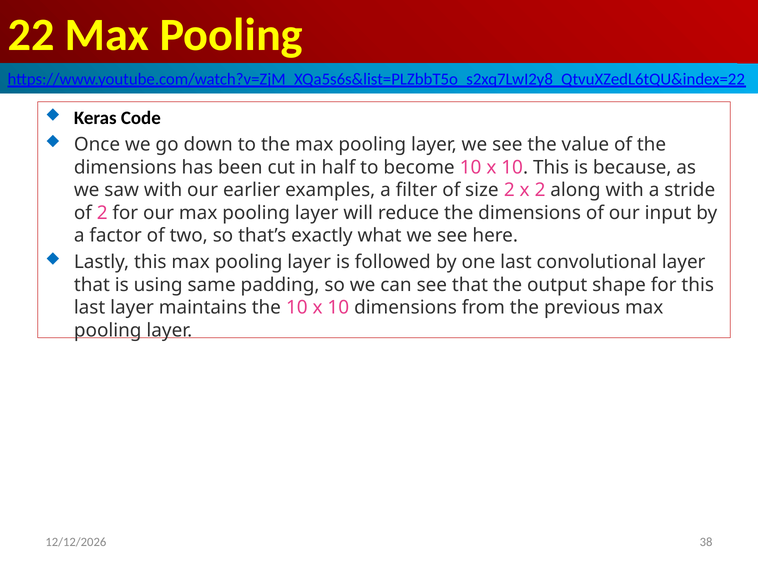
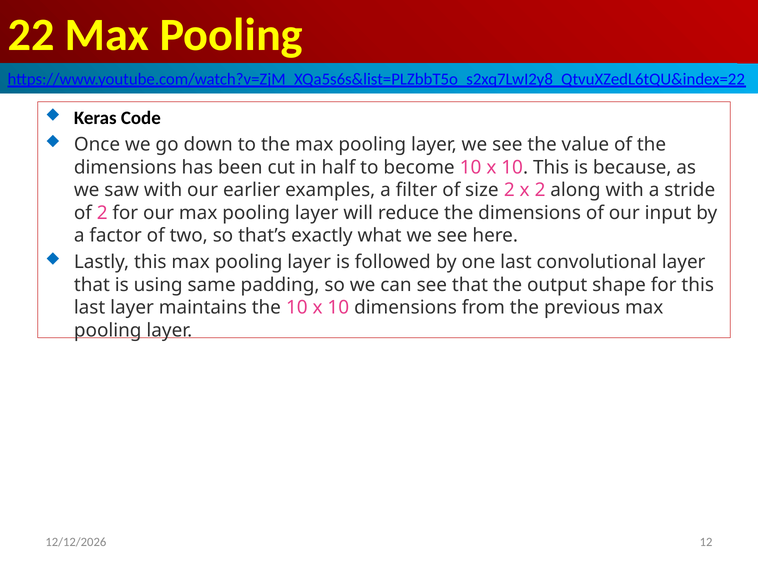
38: 38 -> 12
